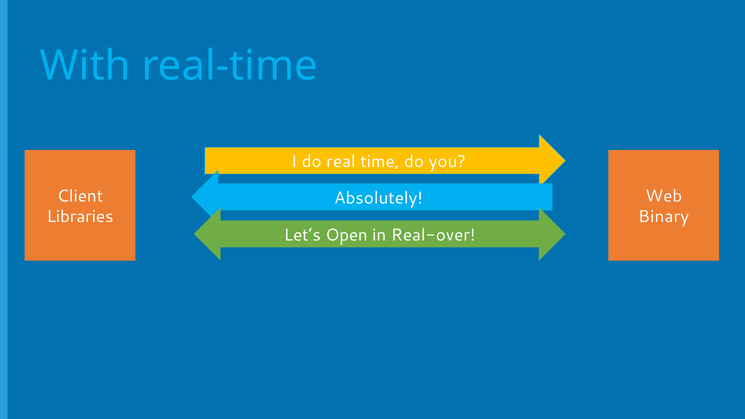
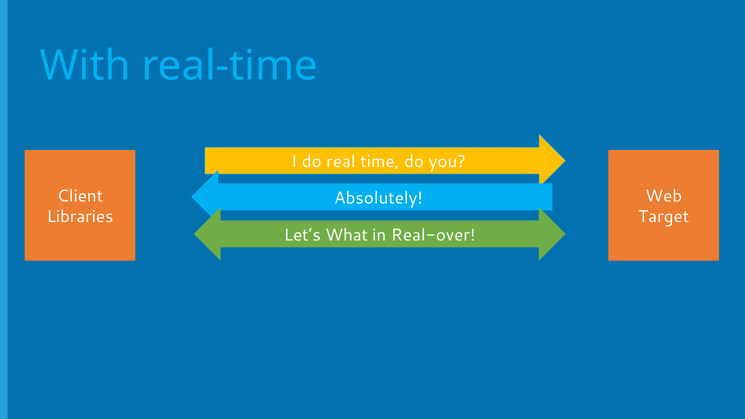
Binary: Binary -> Target
Open: Open -> What
